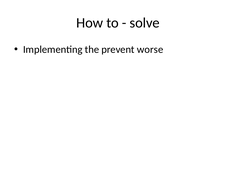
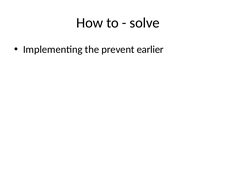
worse: worse -> earlier
